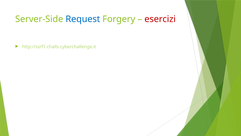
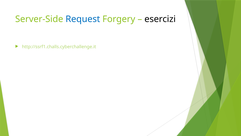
esercizi colour: red -> black
